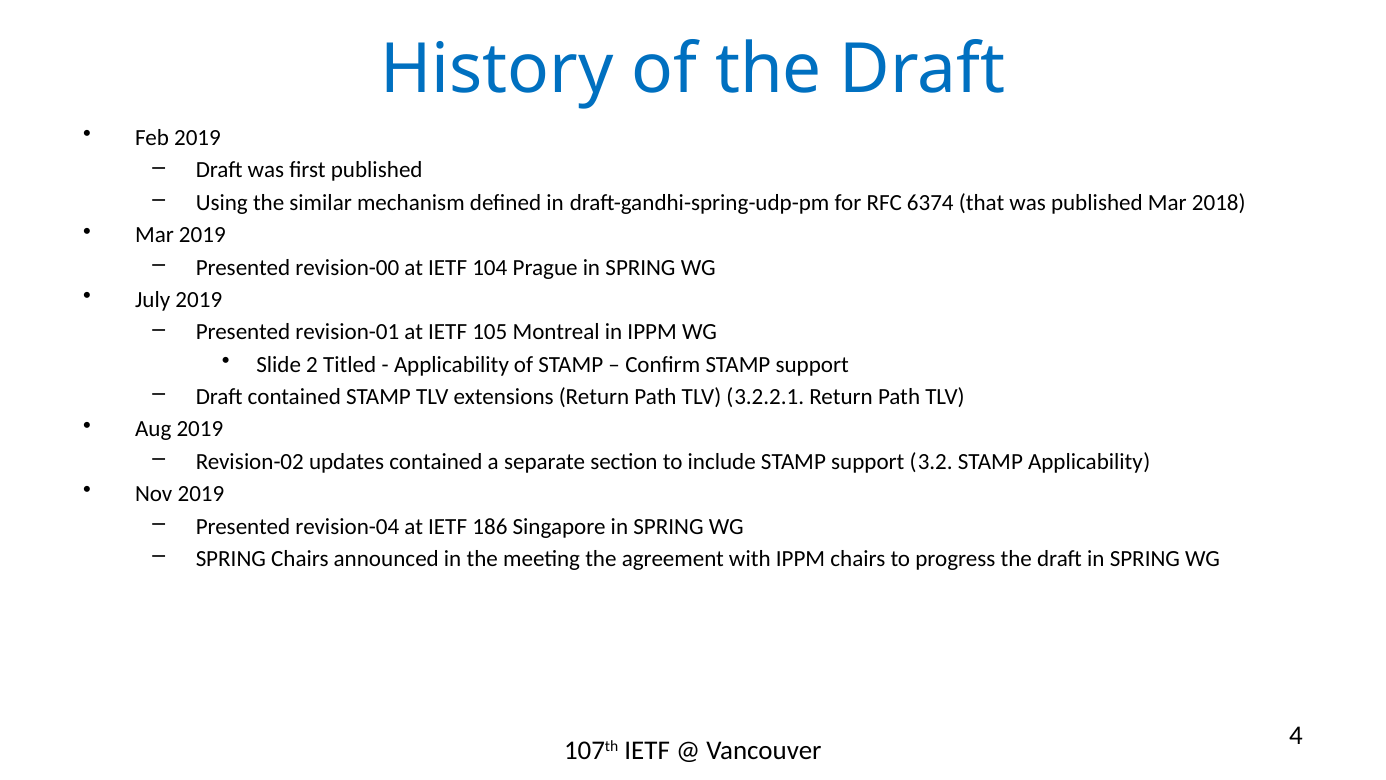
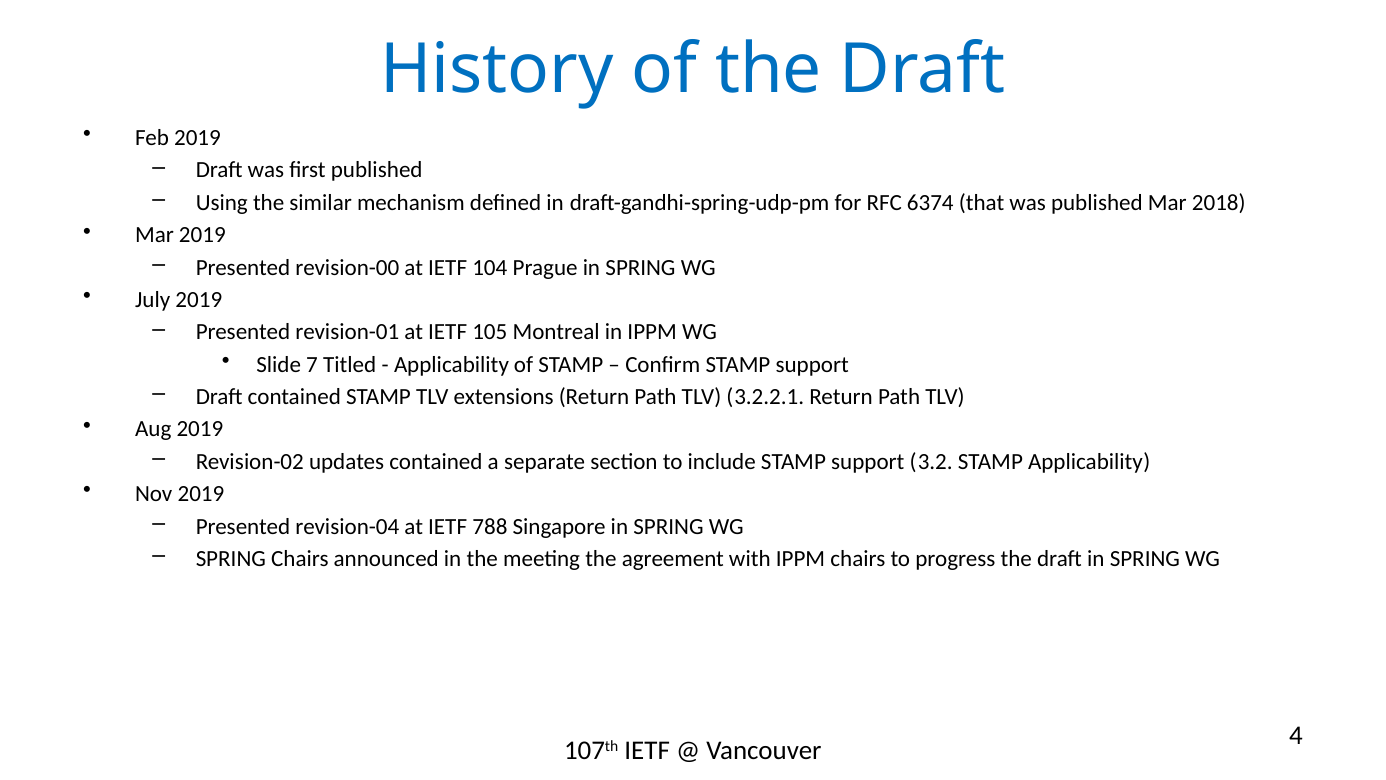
2: 2 -> 7
186: 186 -> 788
